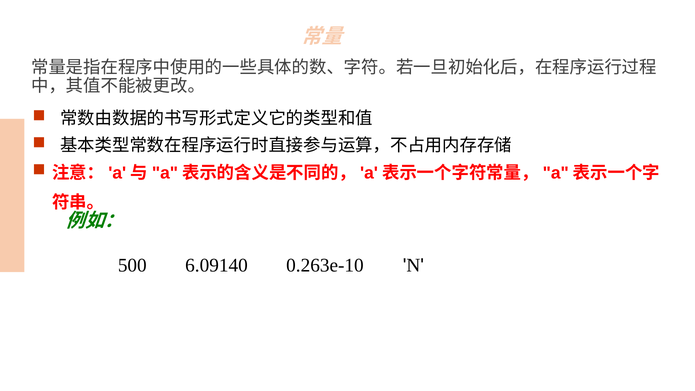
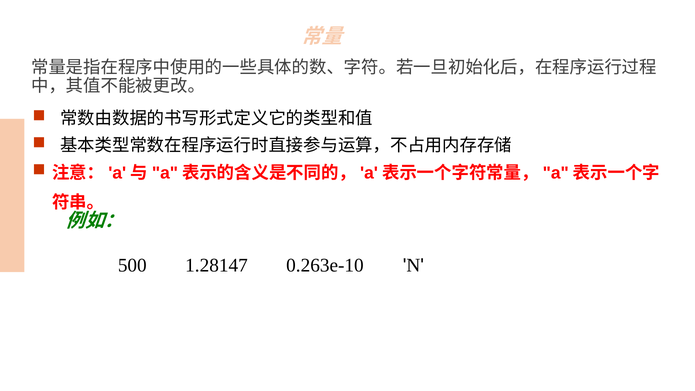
6.09140: 6.09140 -> 1.28147
